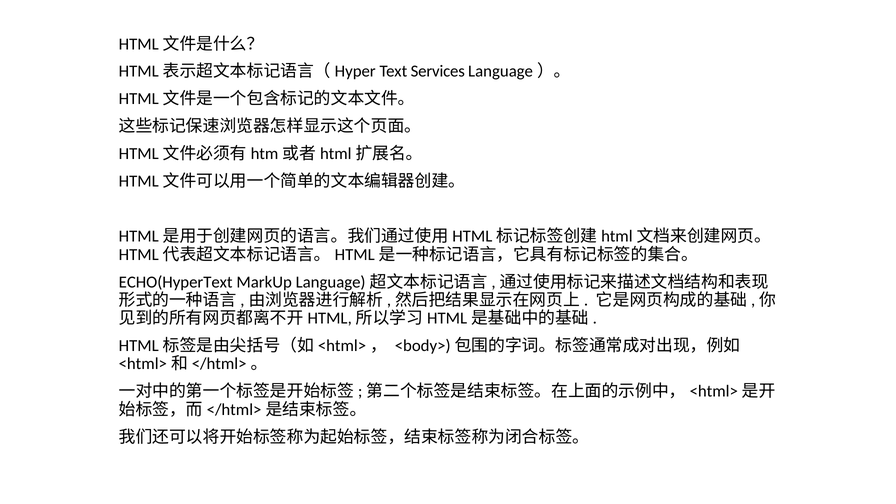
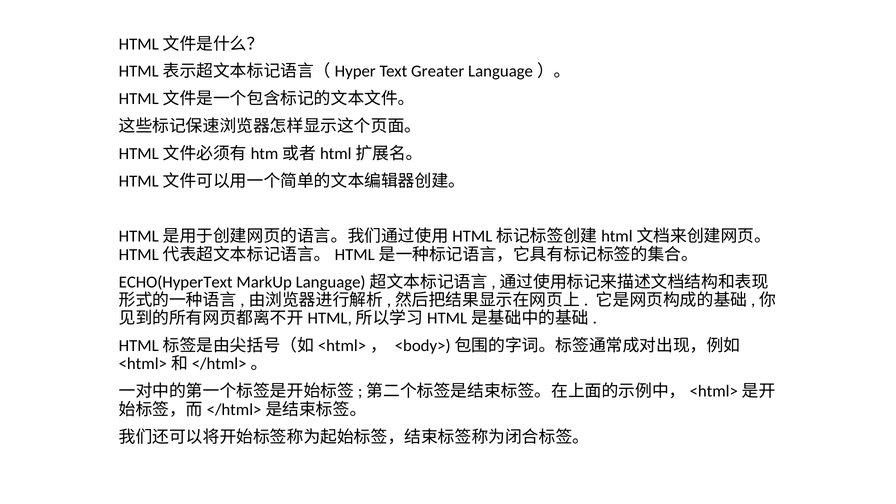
Services: Services -> Greater
